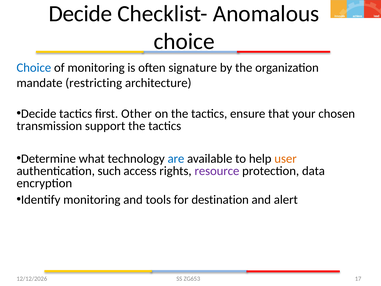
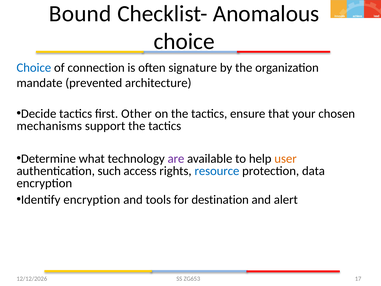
Decide at (80, 14): Decide -> Bound
of monitoring: monitoring -> connection
restricting: restricting -> prevented
transmission: transmission -> mechanisms
are colour: blue -> purple
resource colour: purple -> blue
Identify monitoring: monitoring -> encryption
